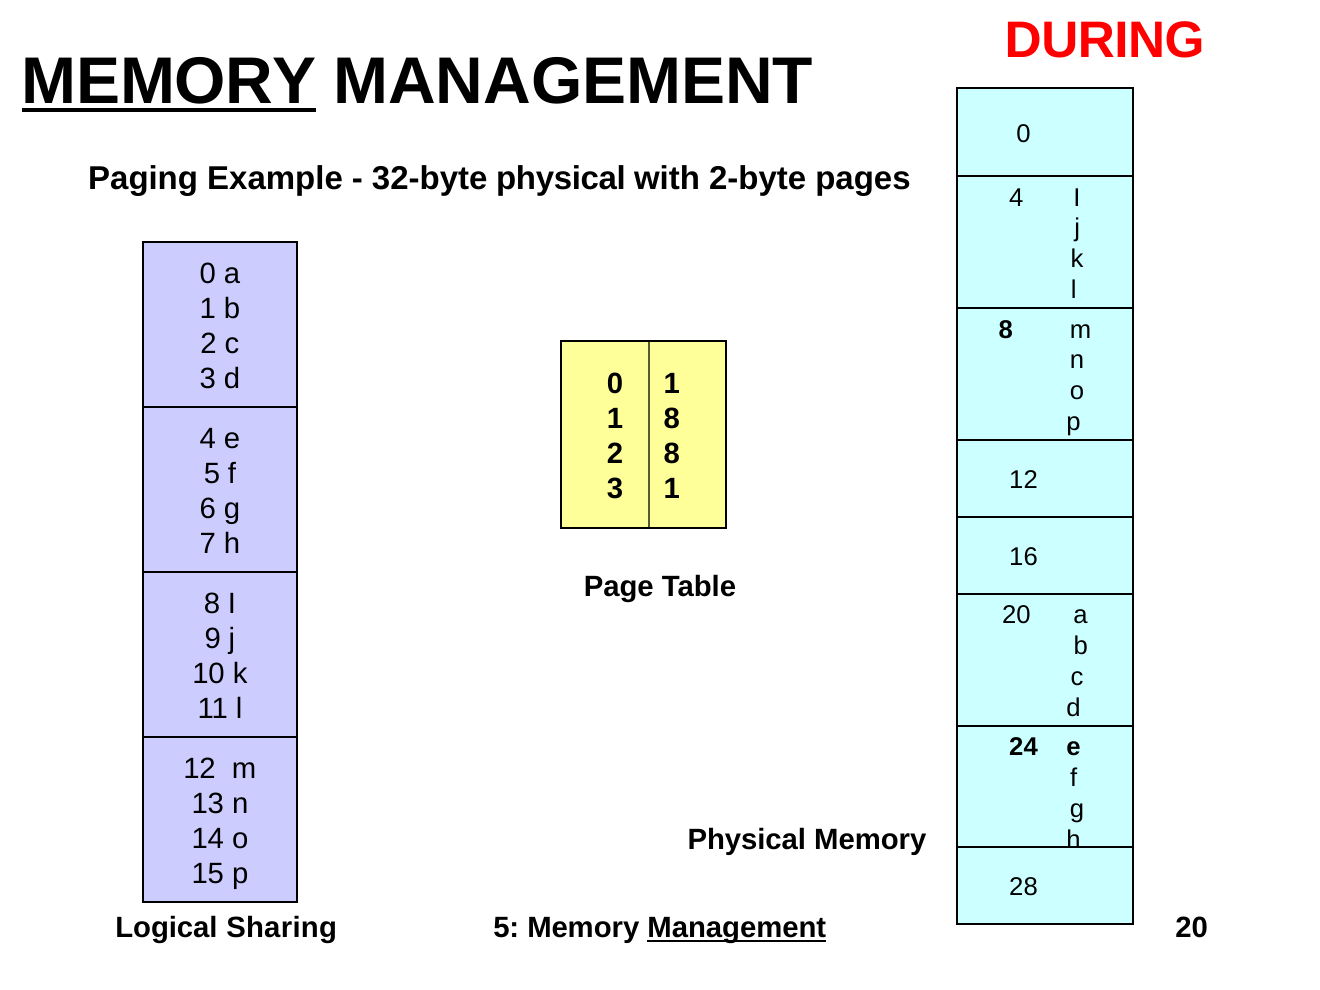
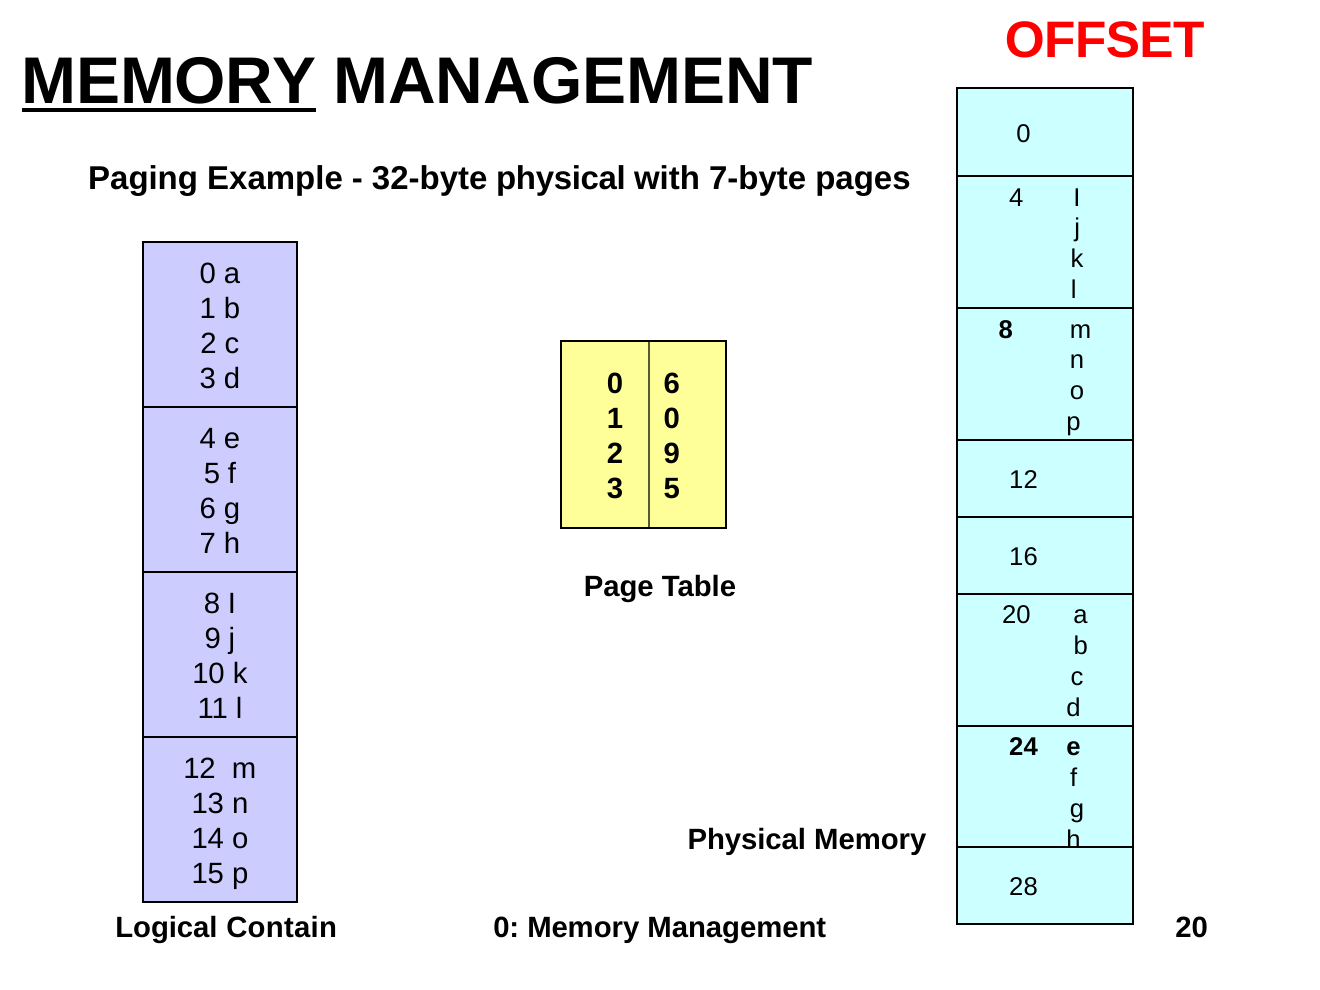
DURING: DURING -> OFFSET
2-byte: 2-byte -> 7-byte
0 1: 1 -> 6
1 8: 8 -> 0
2 8: 8 -> 9
3 1: 1 -> 5
Sharing: Sharing -> Contain
5 at (506, 928): 5 -> 0
Management at (737, 928) underline: present -> none
